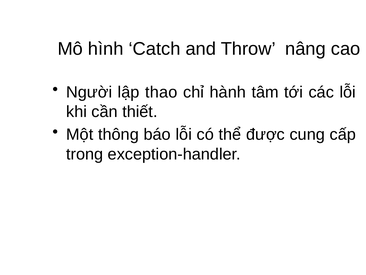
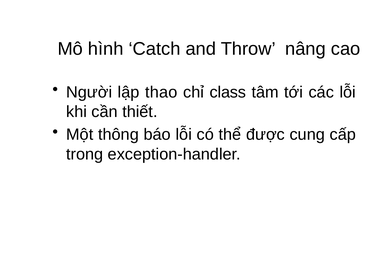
hành: hành -> class
